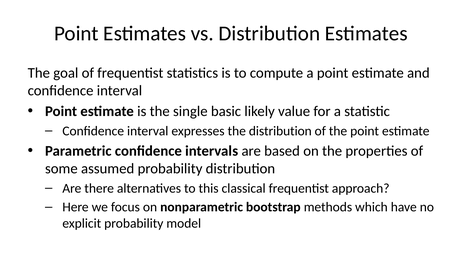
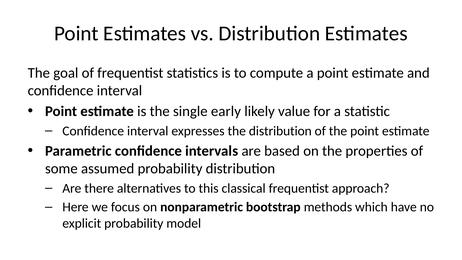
basic: basic -> early
